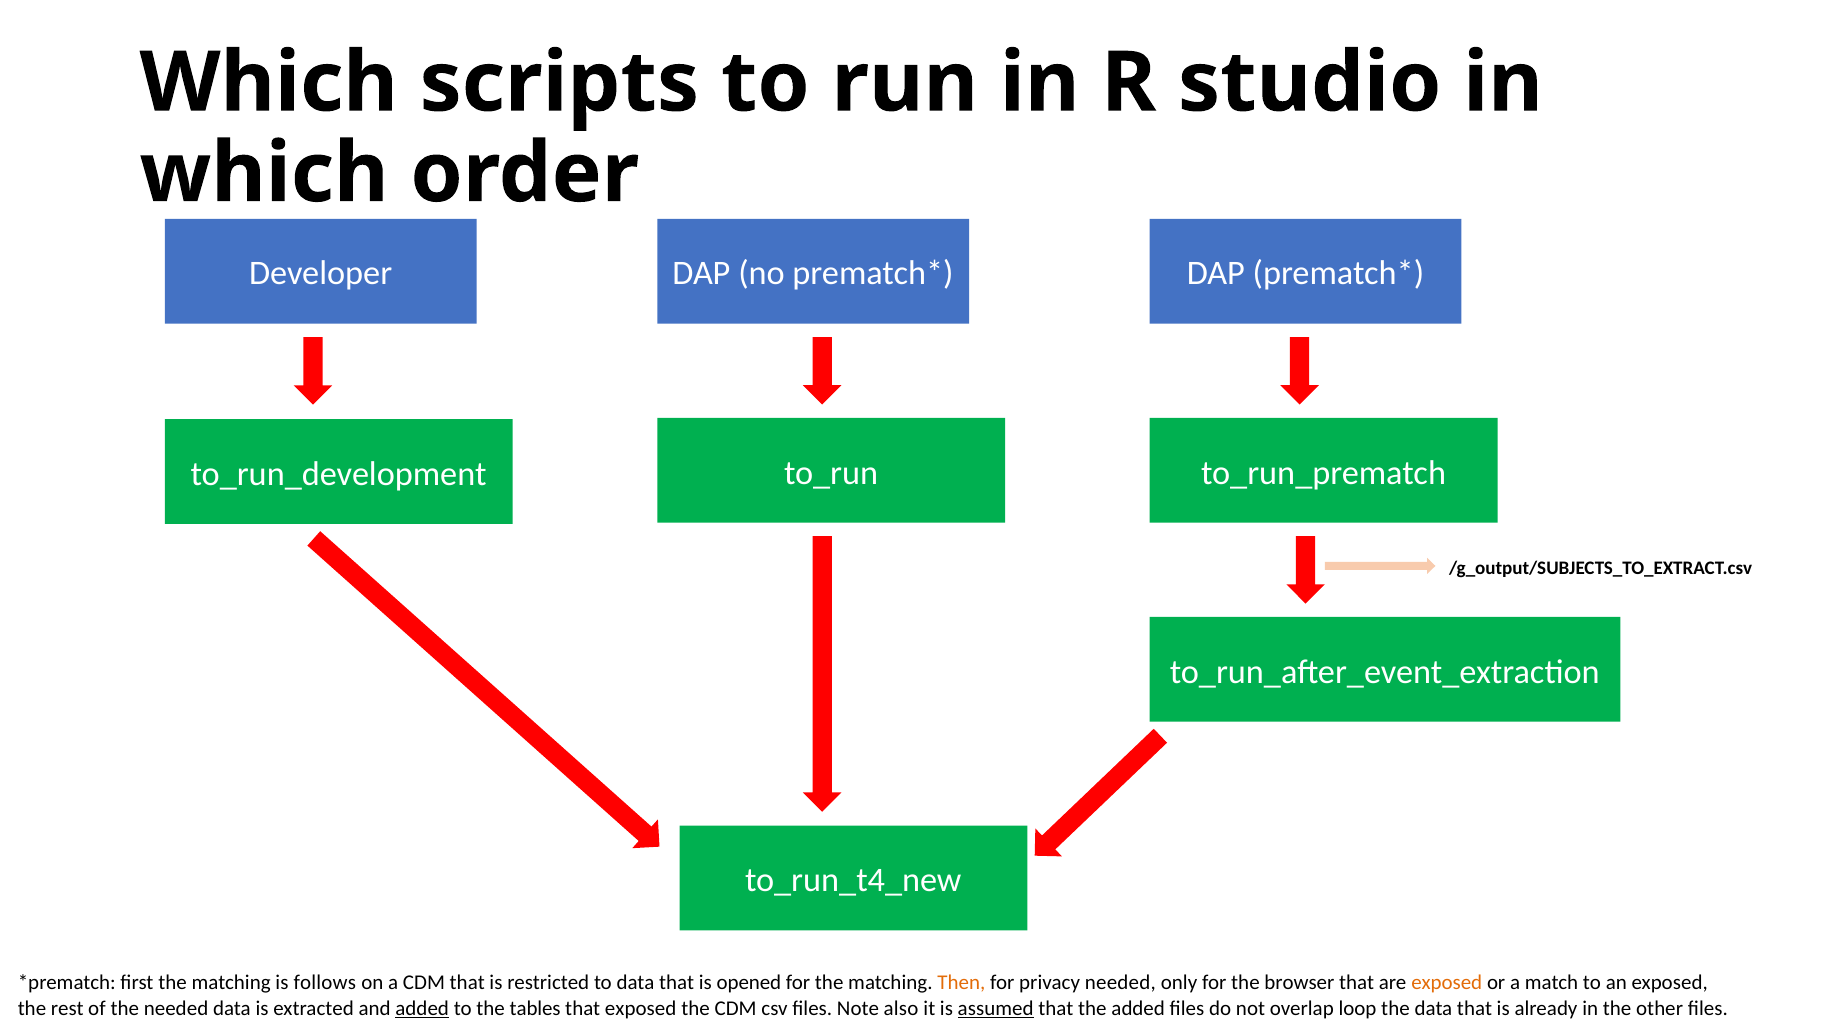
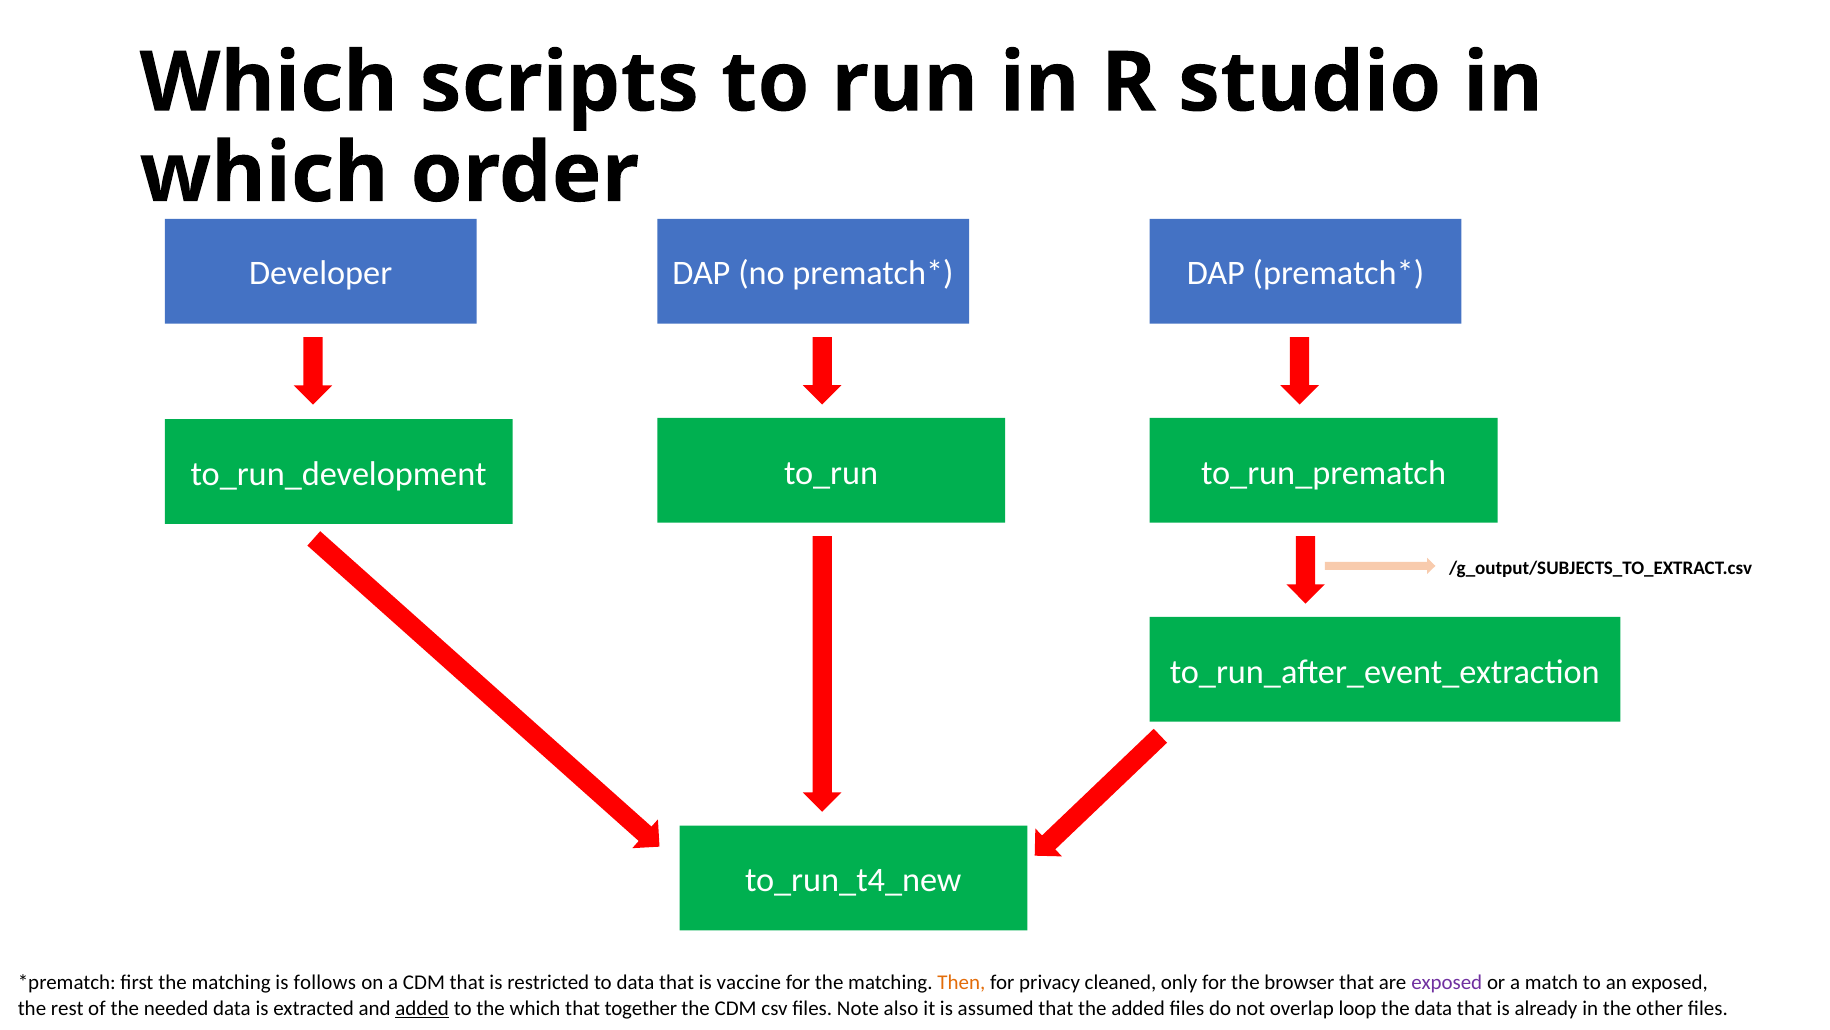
opened: opened -> vaccine
privacy needed: needed -> cleaned
exposed at (1447, 982) colour: orange -> purple
the tables: tables -> which
that exposed: exposed -> together
assumed underline: present -> none
